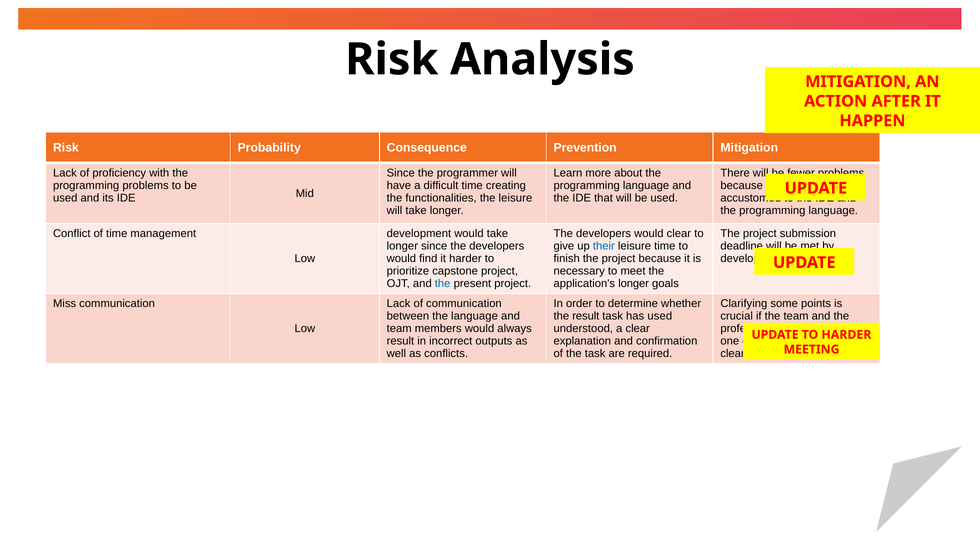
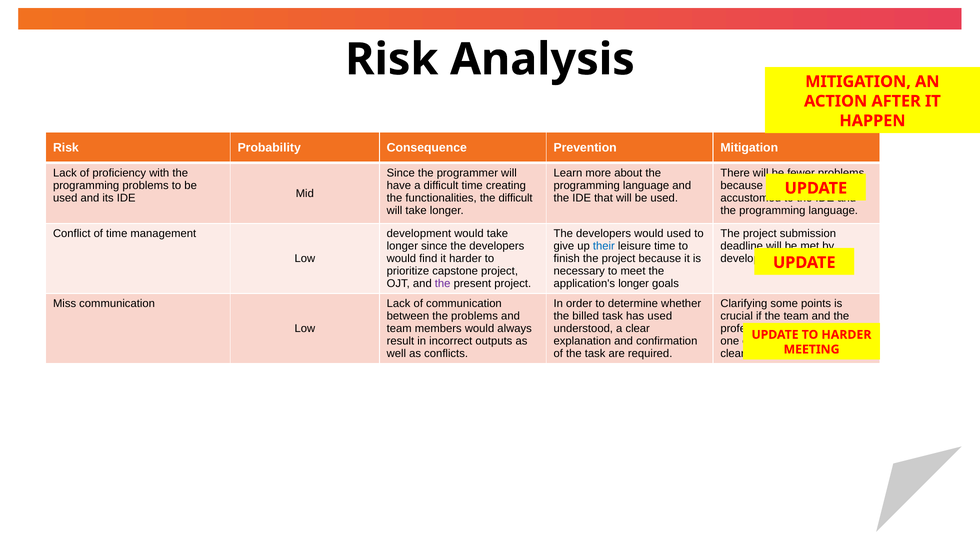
the leisure: leisure -> difficult
would clear: clear -> used
the at (443, 284) colour: blue -> purple
the language: language -> problems
the result: result -> billed
